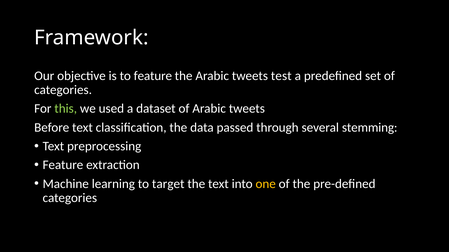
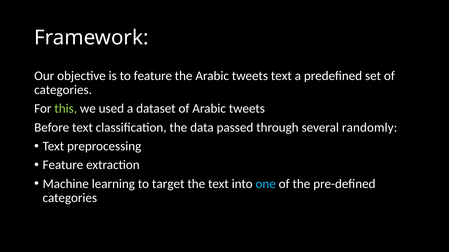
tweets test: test -> text
stemming: stemming -> randomly
one colour: yellow -> light blue
